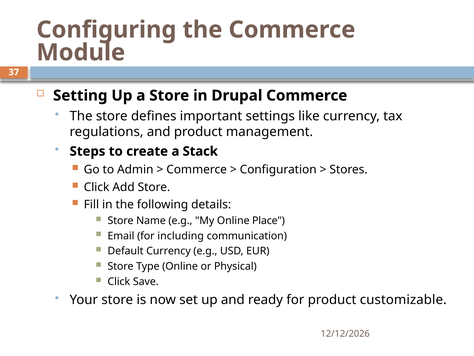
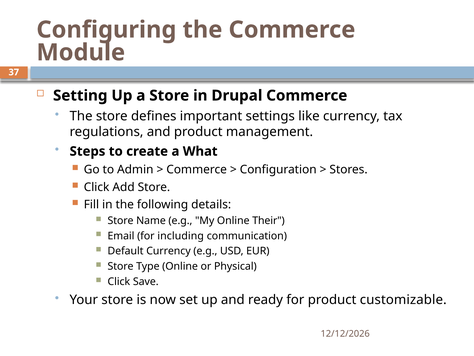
Stack: Stack -> What
Place: Place -> Their
